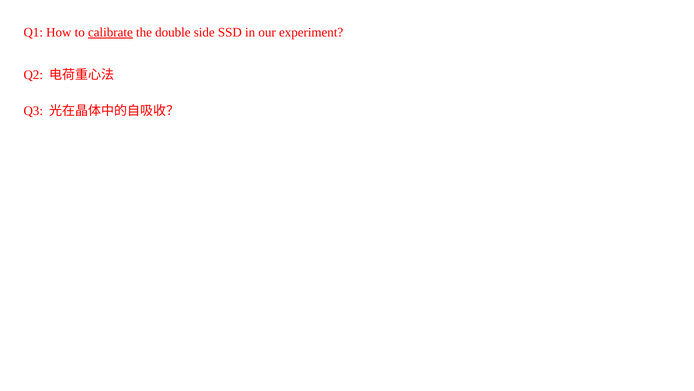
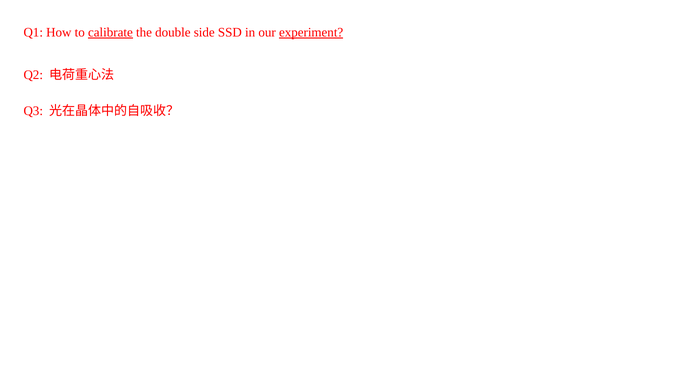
experiment underline: none -> present
